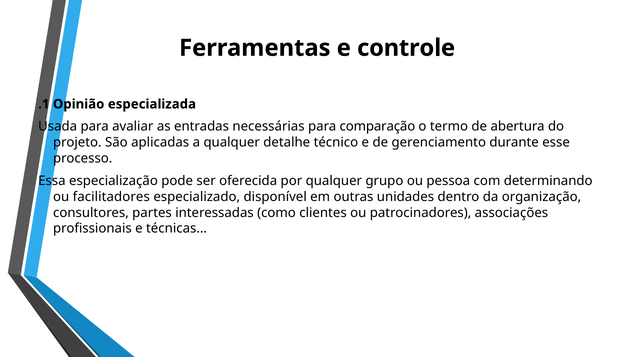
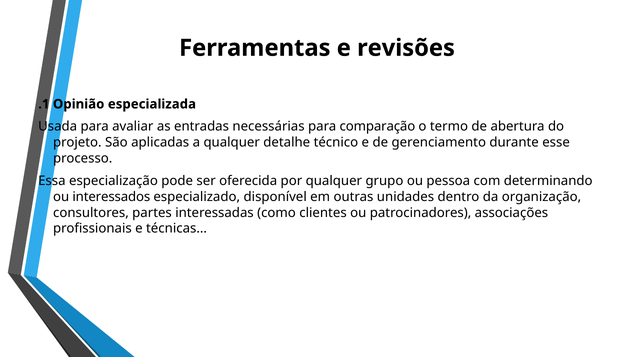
controle: controle -> revisões
facilitadores: facilitadores -> interessados
